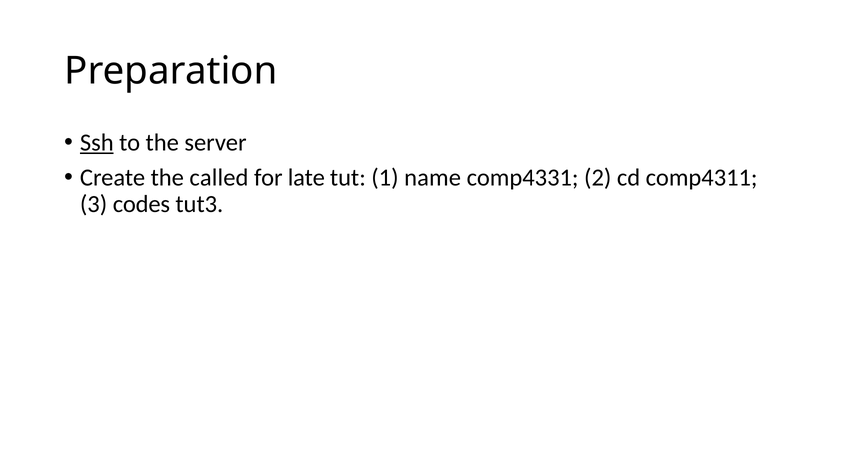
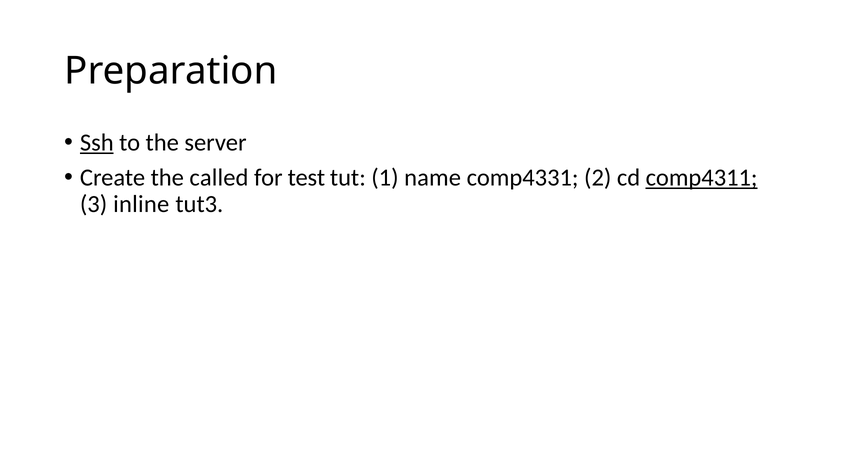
late: late -> test
comp4311 underline: none -> present
codes: codes -> inline
